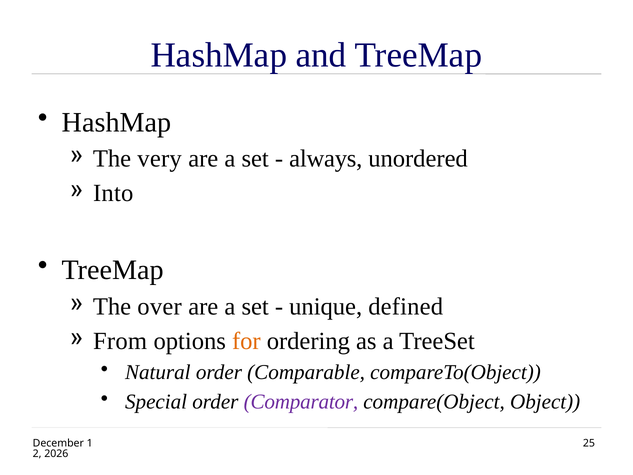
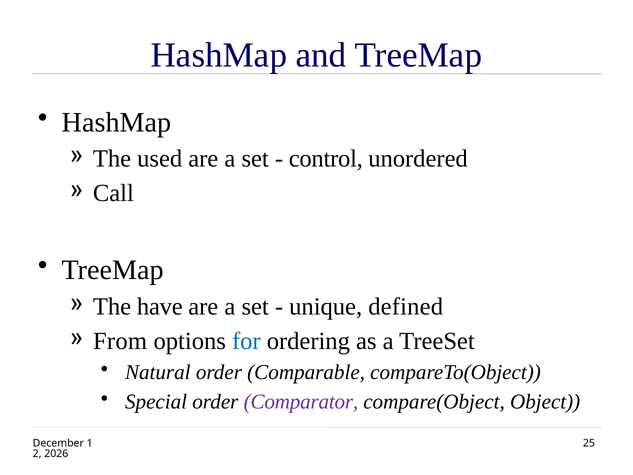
very: very -> used
always: always -> control
Into: Into -> Call
over: over -> have
for colour: orange -> blue
